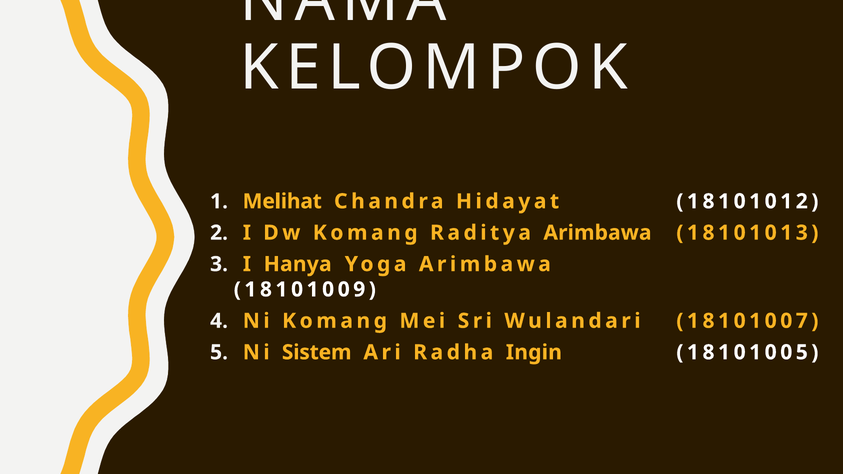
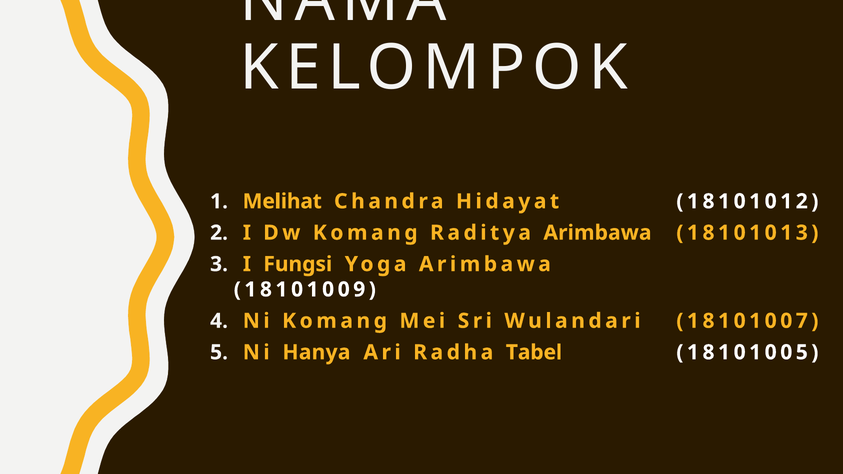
Hanya: Hanya -> Fungsi
Sistem: Sistem -> Hanya
Ingin: Ingin -> Tabel
